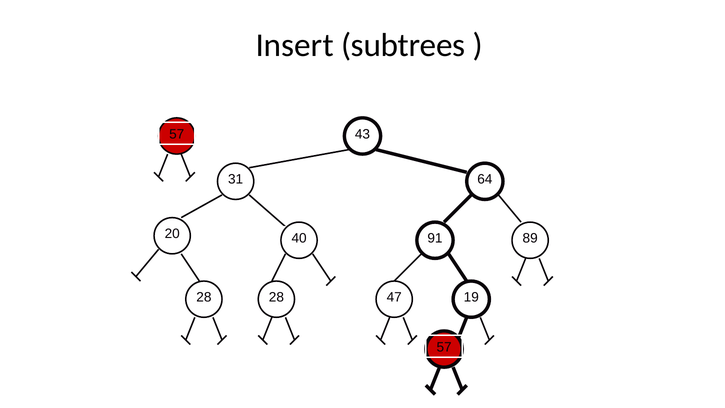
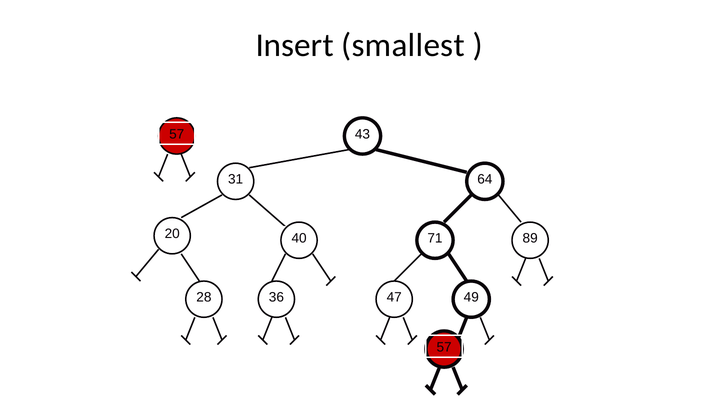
subtrees: subtrees -> smallest
91: 91 -> 71
28 28: 28 -> 36
19: 19 -> 49
